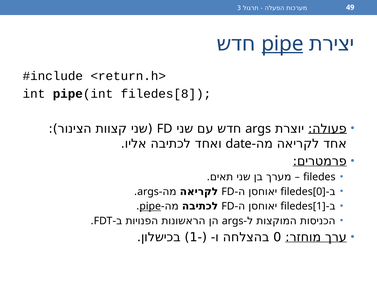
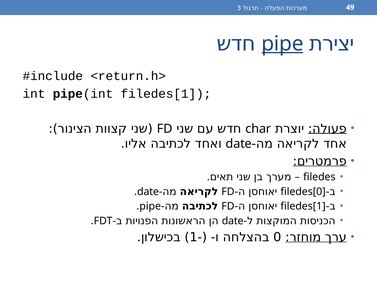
pipe(int filedes[8: filedes[8 -> filedes[1
args at (258, 129): args -> char
args at (148, 192): args -> date
pipe at (150, 207) underline: present -> none
args at (233, 221): args -> date
